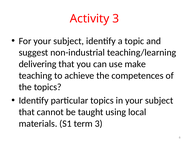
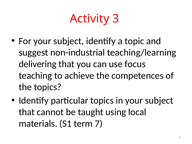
make: make -> focus
term 3: 3 -> 7
